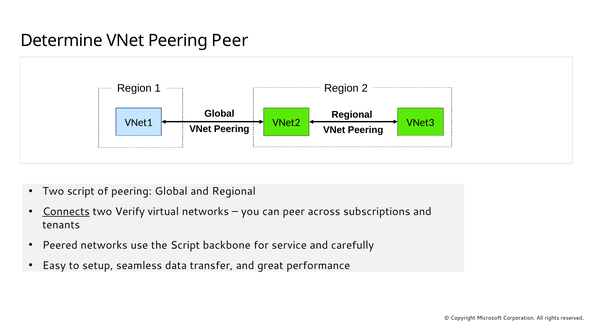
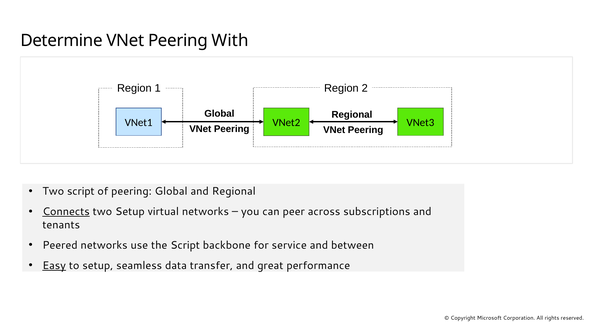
Peering Peer: Peer -> With
two Verify: Verify -> Setup
carefully: carefully -> between
Easy underline: none -> present
